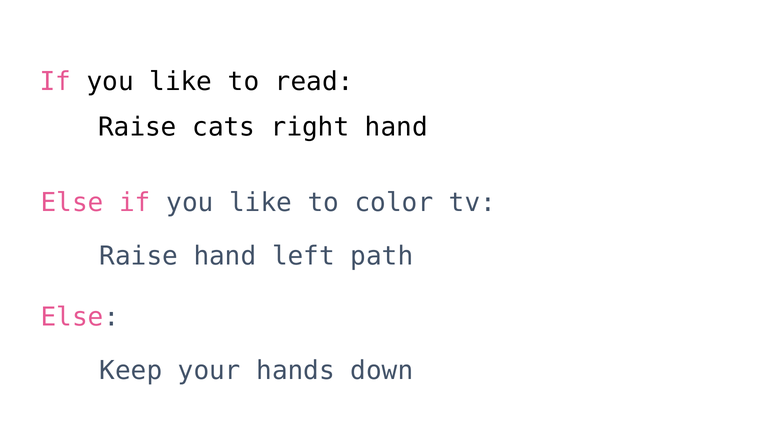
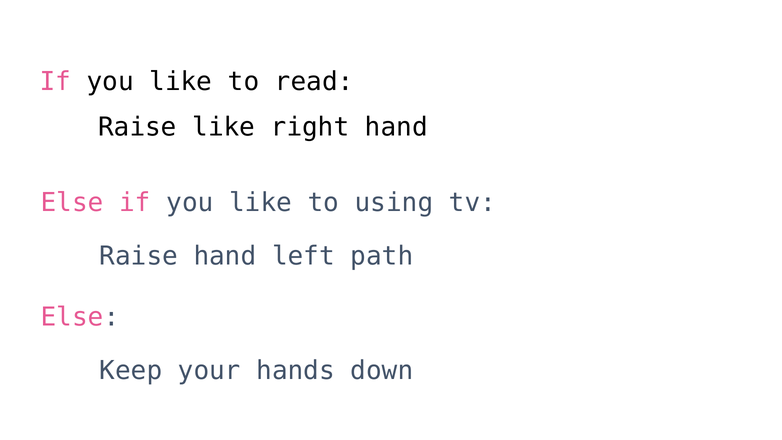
Raise cats: cats -> like
color: color -> using
